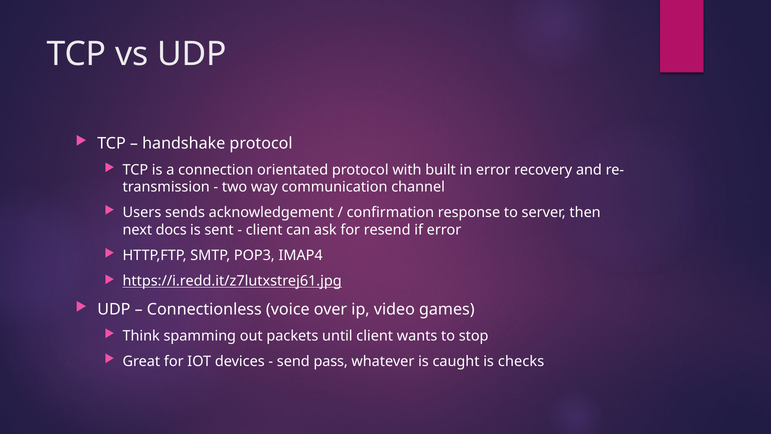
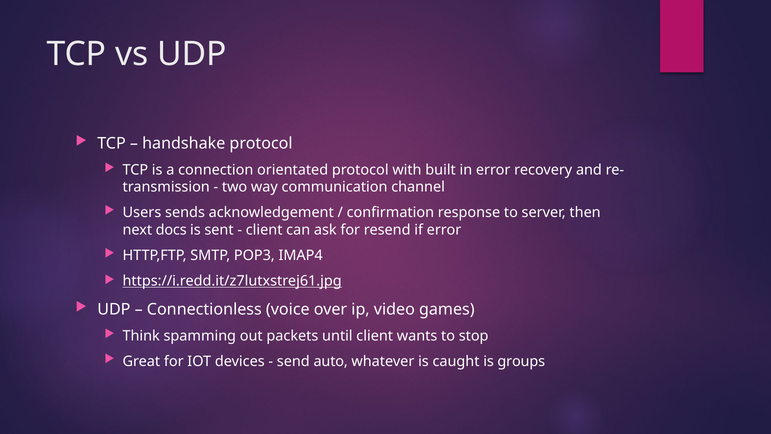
pass: pass -> auto
checks: checks -> groups
